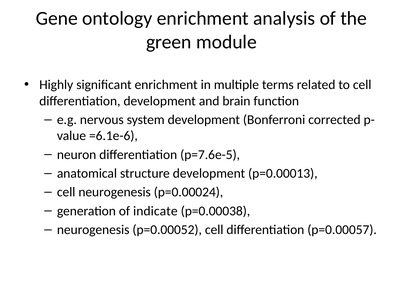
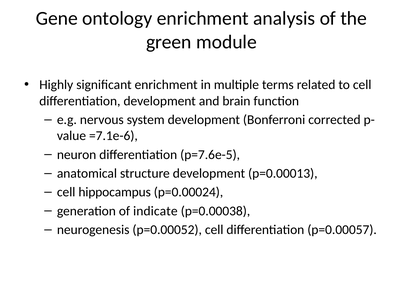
=6.1e-6: =6.1e-6 -> =7.1e-6
cell neurogenesis: neurogenesis -> hippocampus
